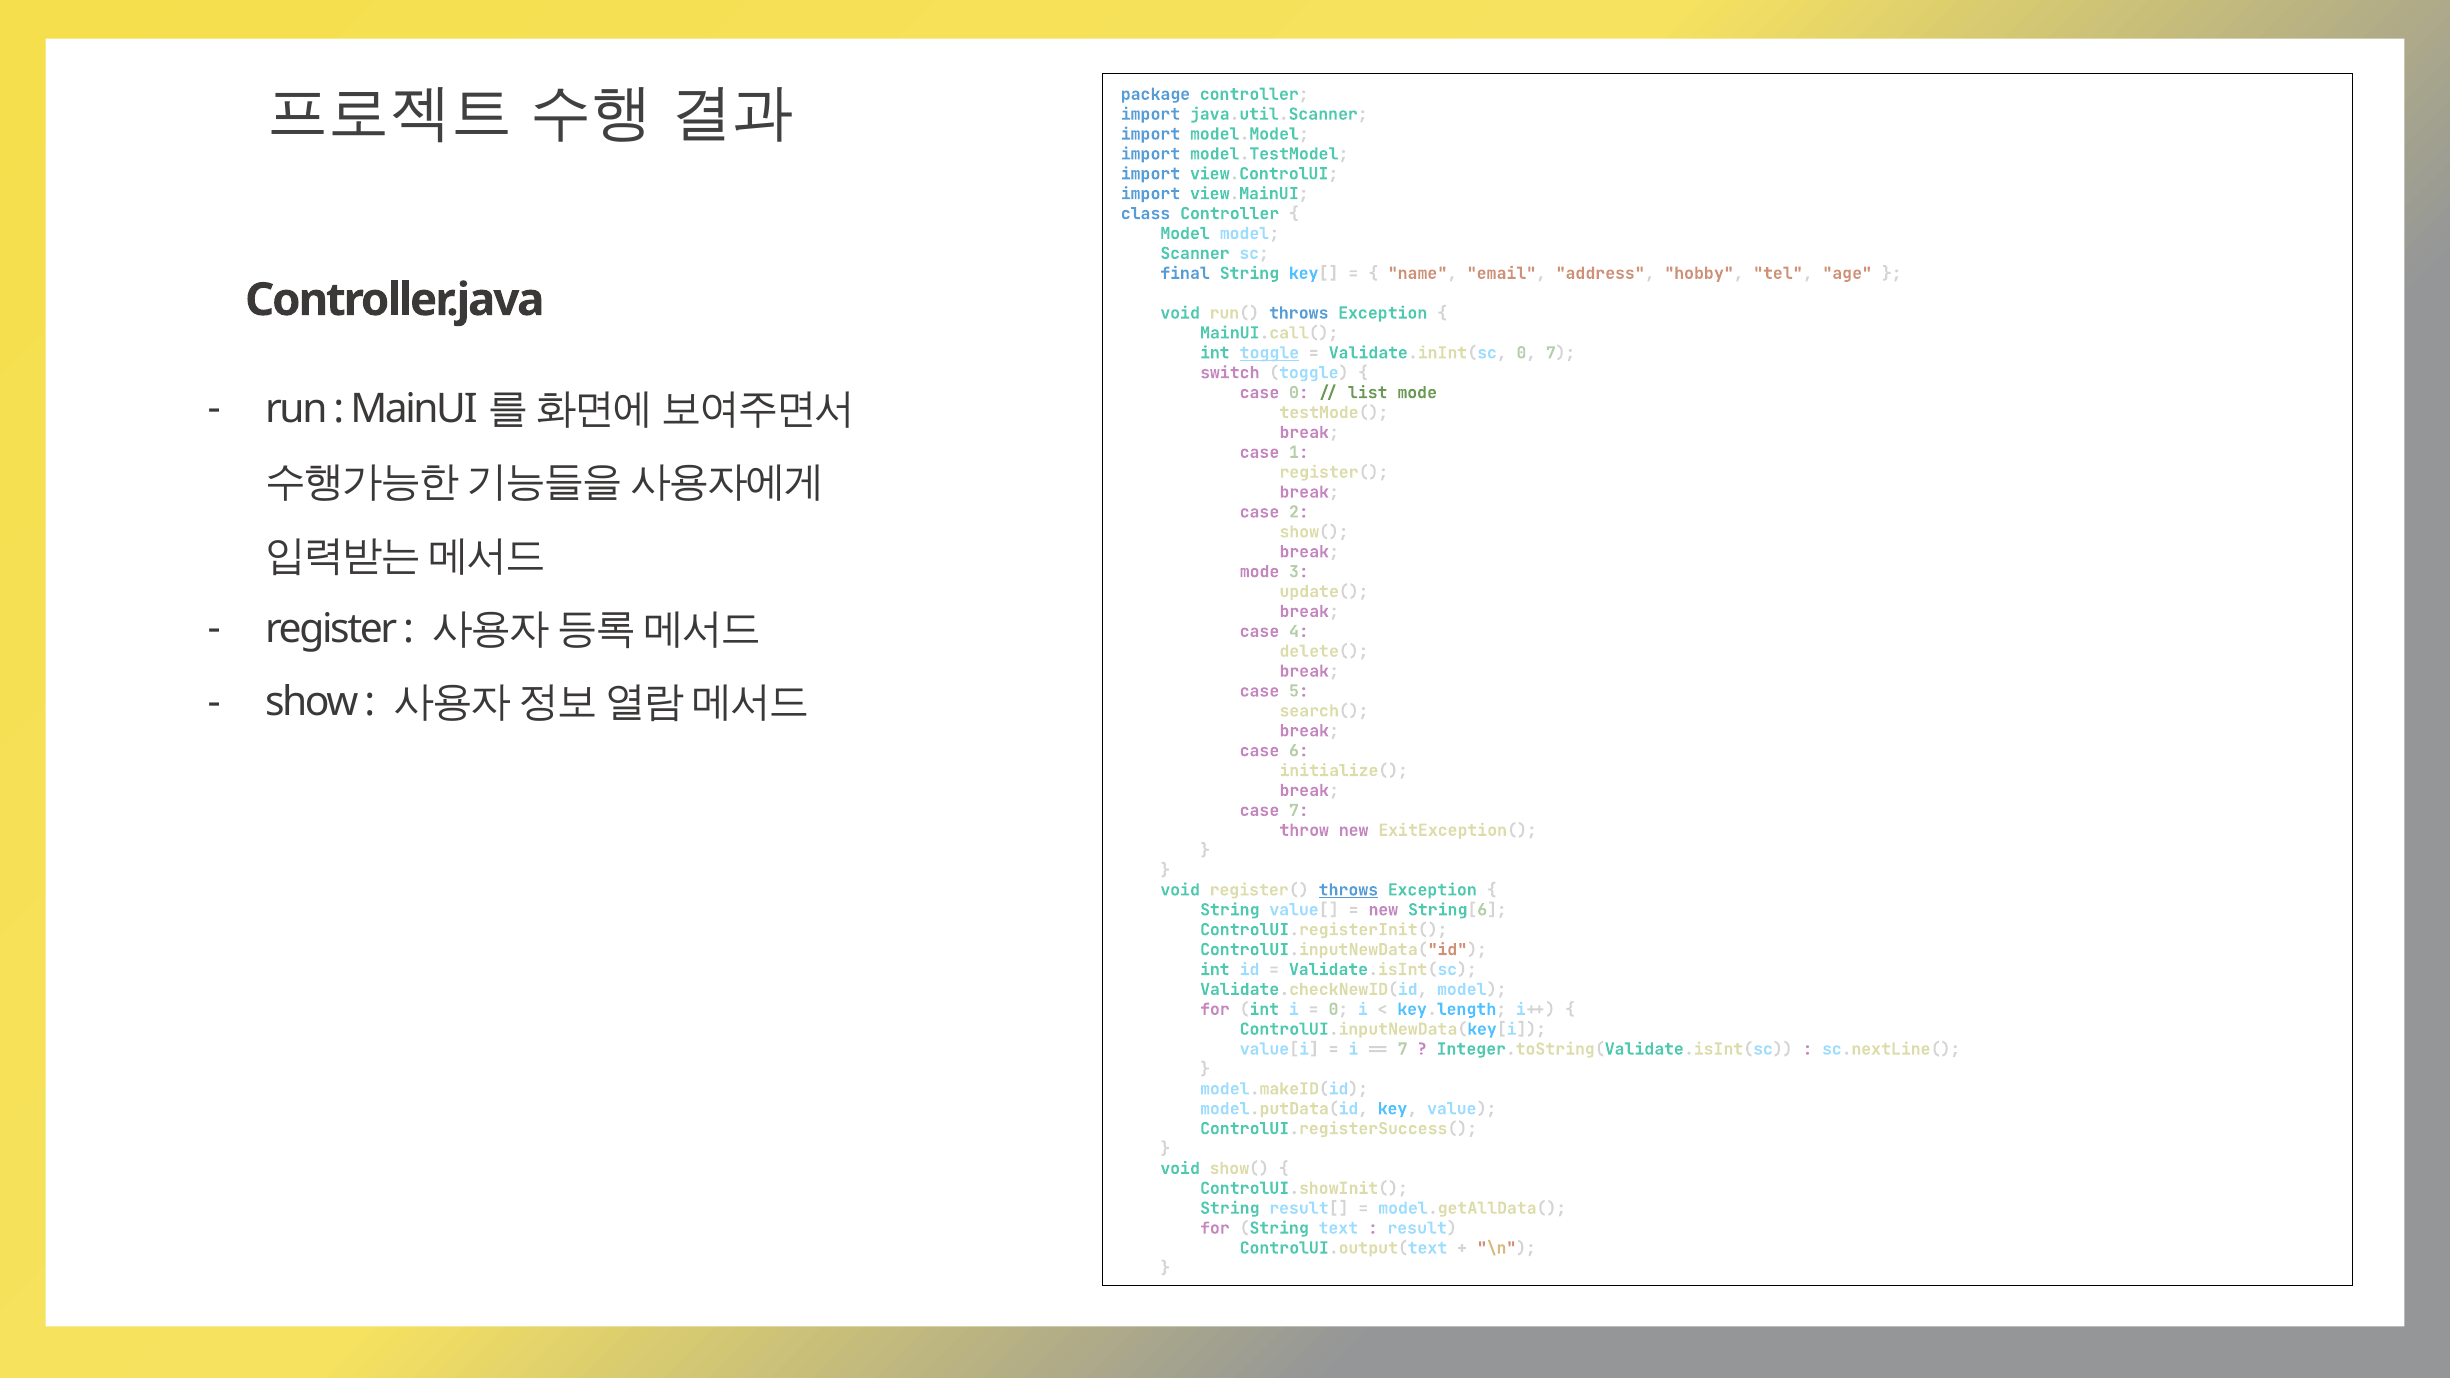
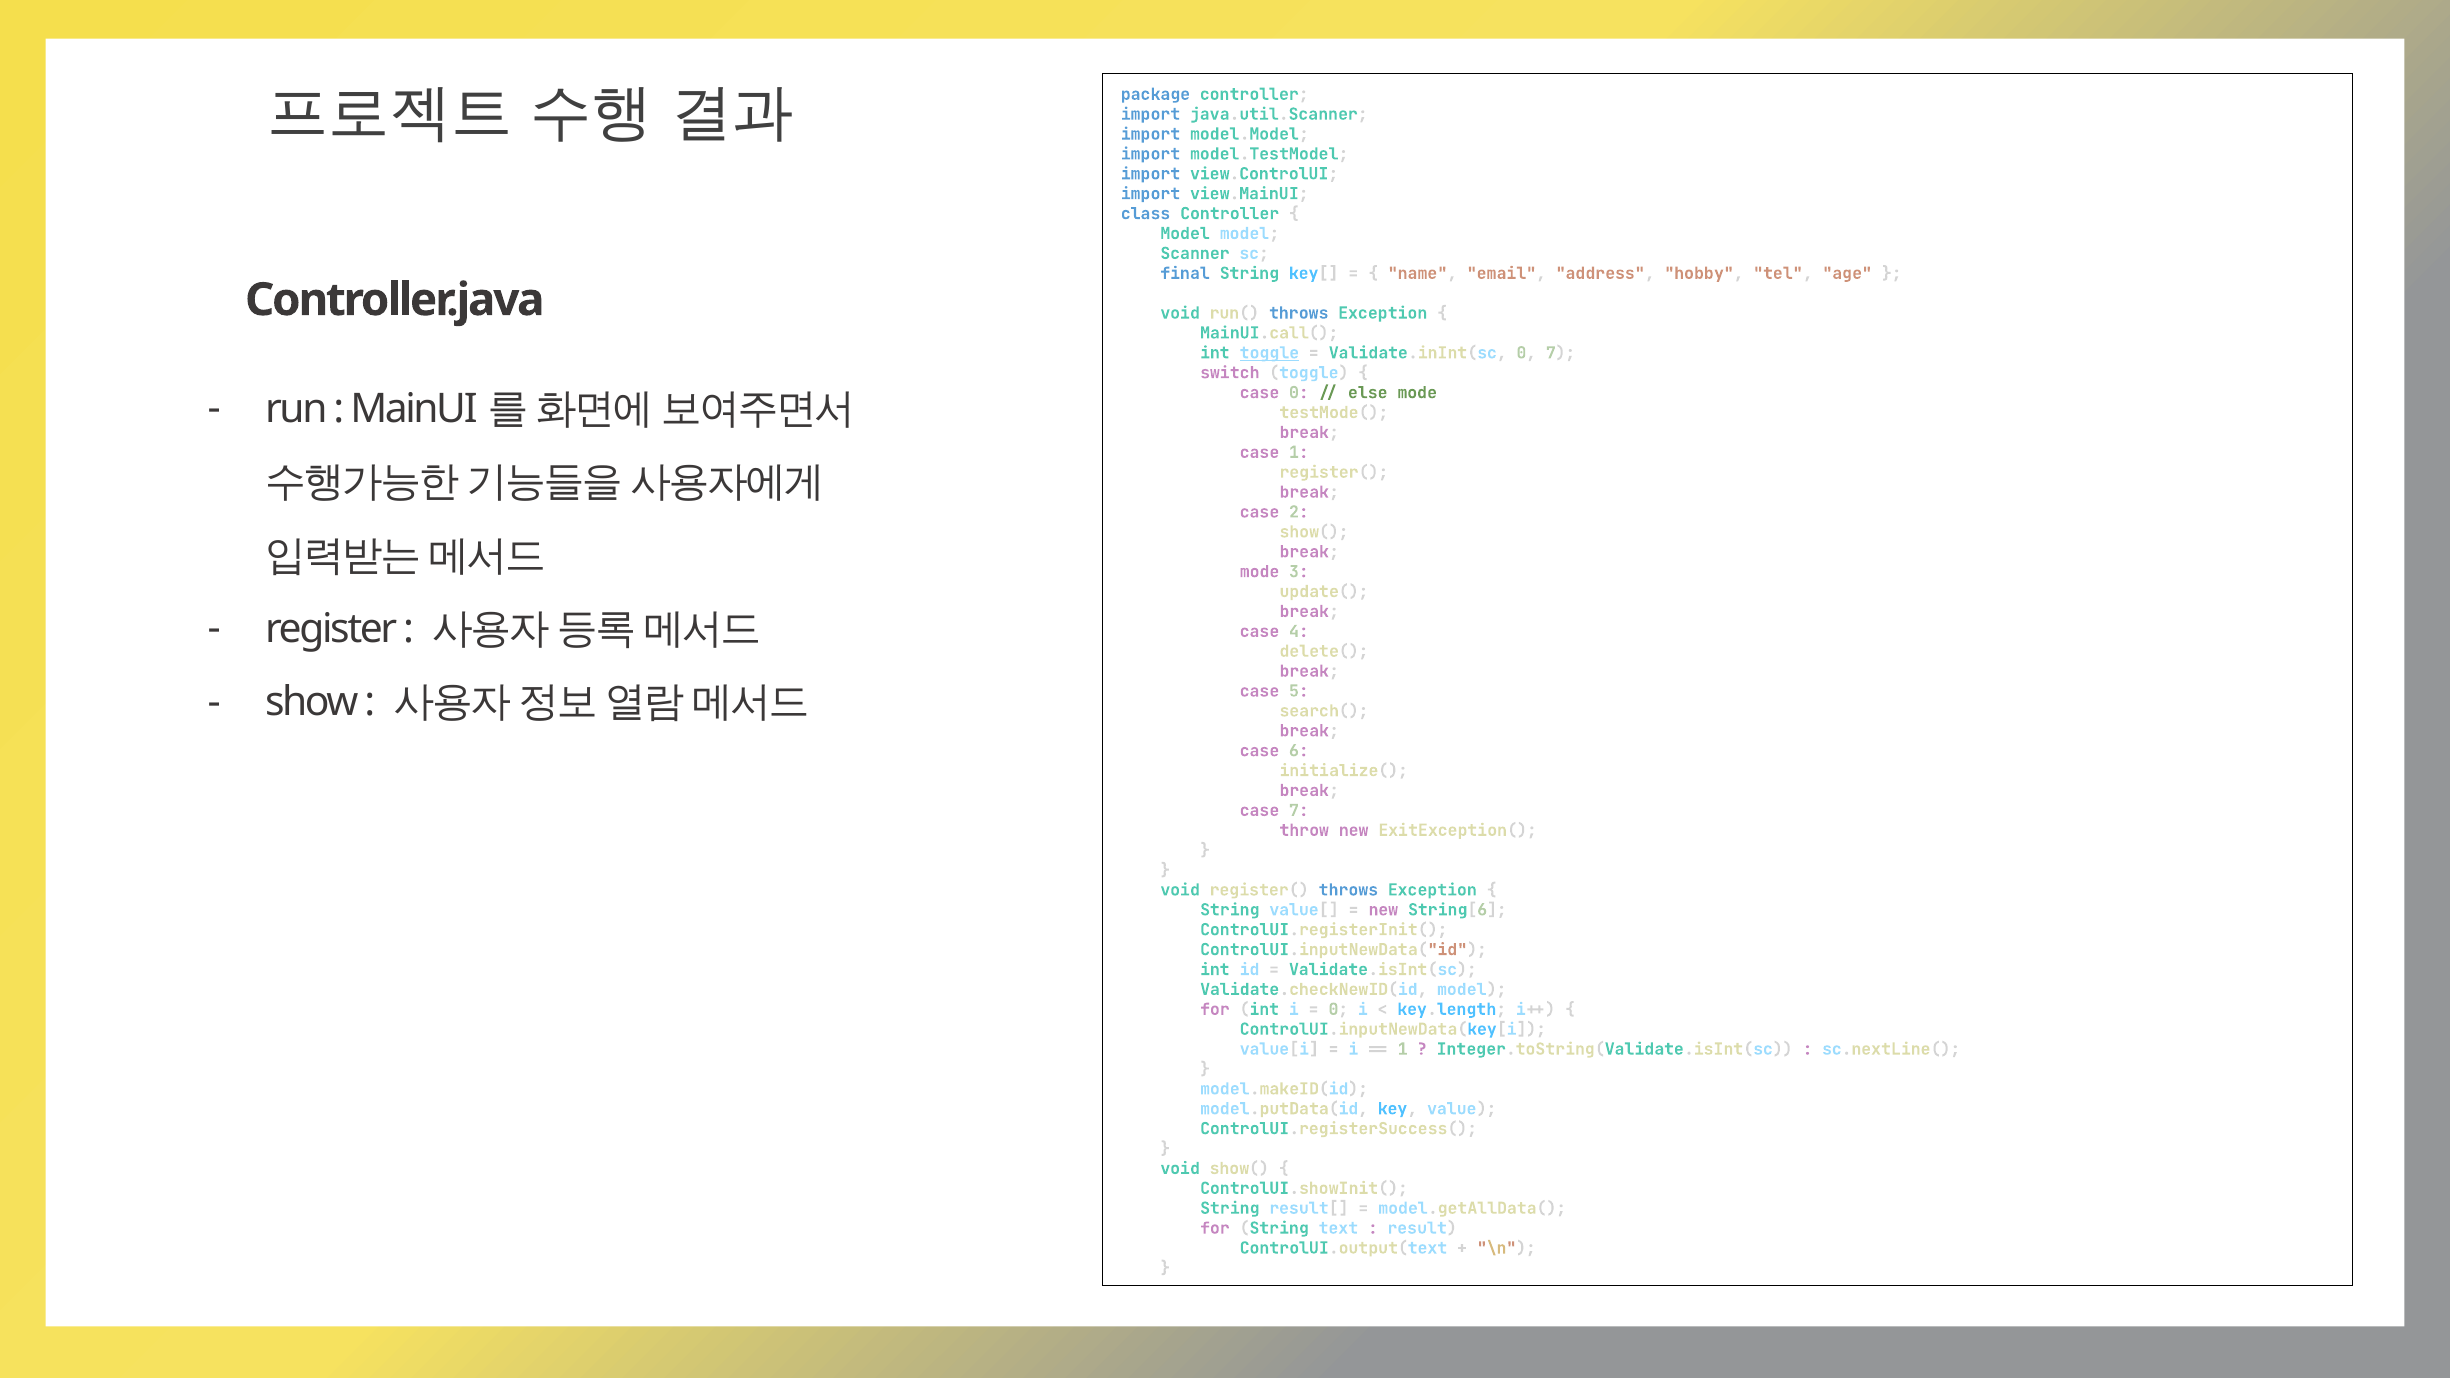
list: list -> else
throws at (1348, 890) underline: present -> none
7 at (1403, 1049): 7 -> 1
